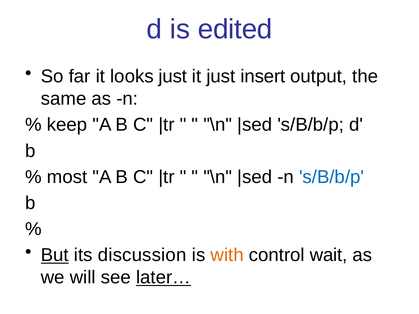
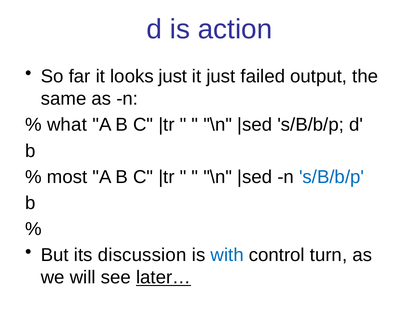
edited: edited -> action
insert: insert -> failed
keep: keep -> what
But underline: present -> none
with colour: orange -> blue
wait: wait -> turn
